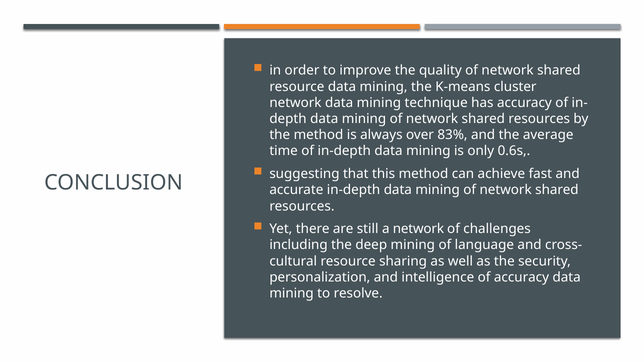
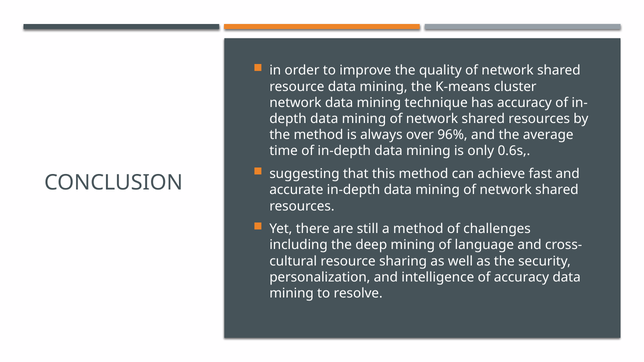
83%: 83% -> 96%
a network: network -> method
